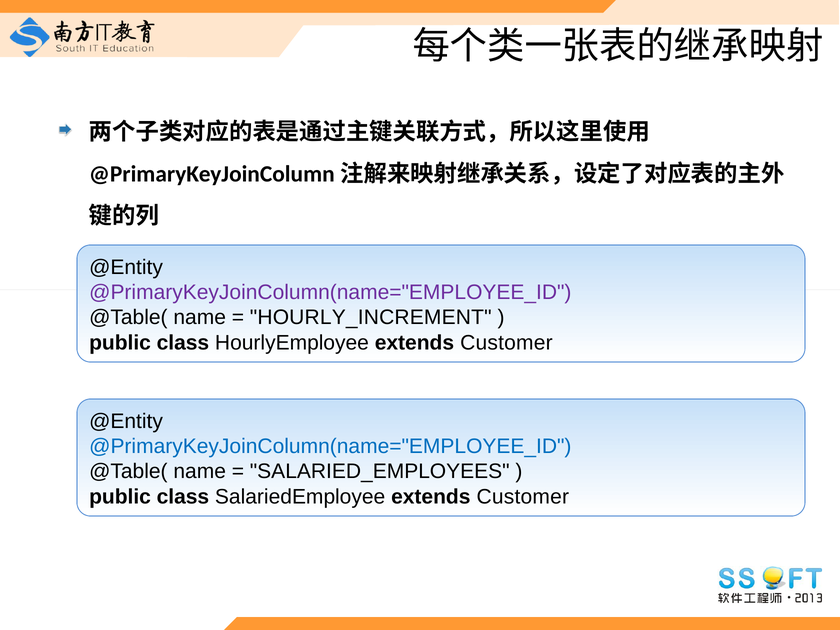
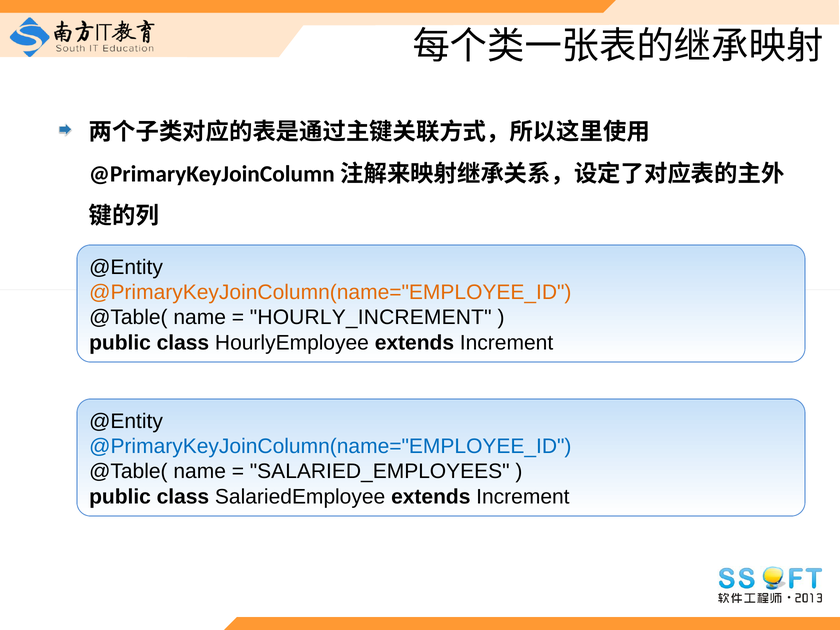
@PrimaryKeyJoinColumn(name="EMPLOYEE_ID at (330, 292) colour: purple -> orange
HourlyEmployee extends Customer: Customer -> Increment
SalariedEmployee extends Customer: Customer -> Increment
